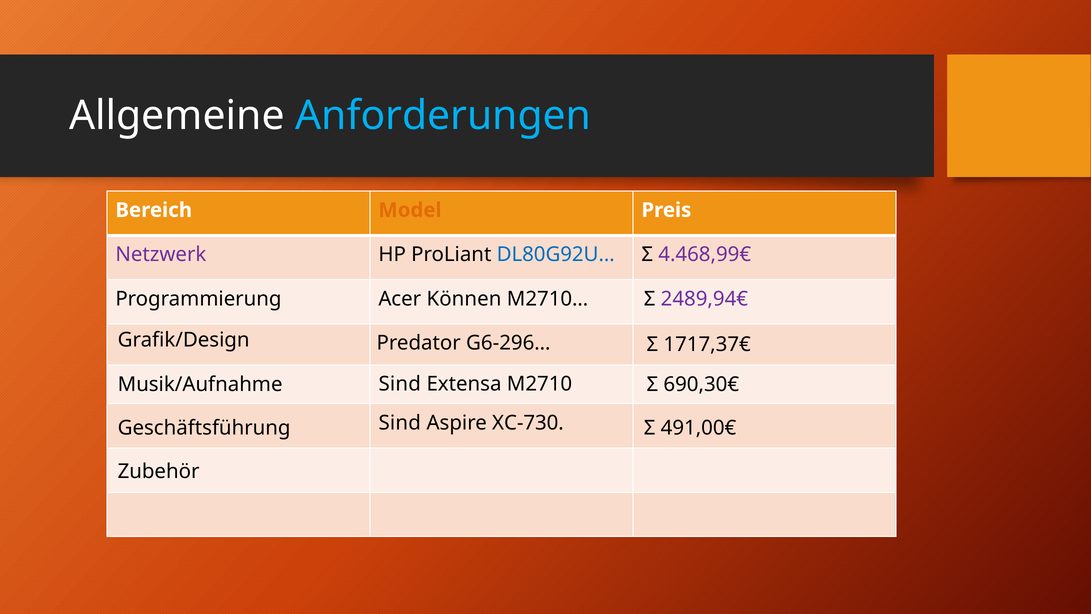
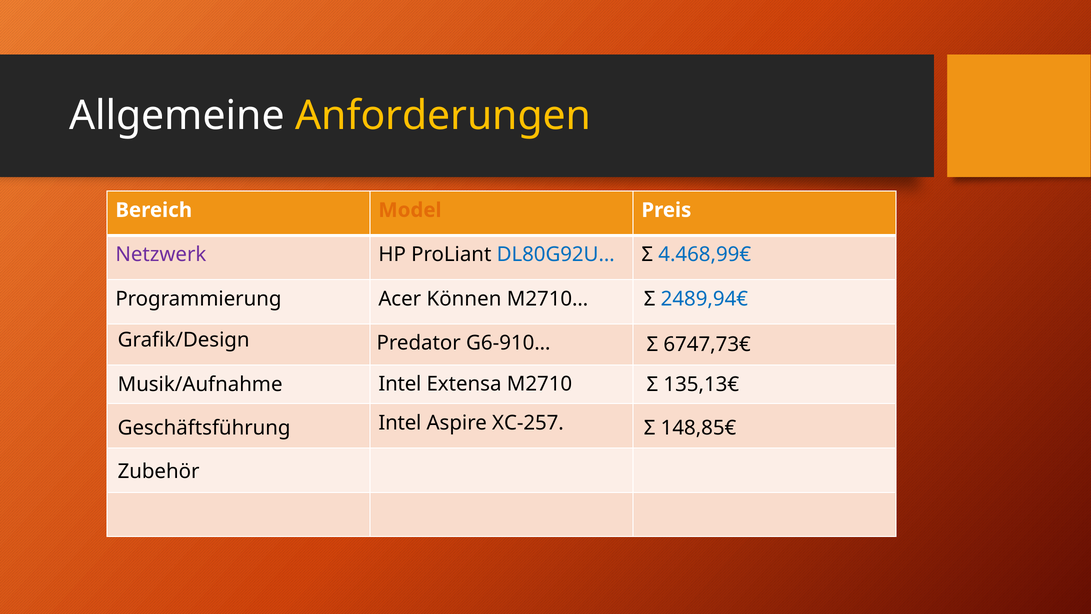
Anforderungen colour: light blue -> yellow
4.468,99€ colour: purple -> blue
2489,94€ colour: purple -> blue
G6-296…: G6-296… -> G6-910…
1717,37€: 1717,37€ -> 6747,73€
Sind at (400, 384): Sind -> Intel
690,30€: 690,30€ -> 135,13€
Sind at (400, 423): Sind -> Intel
XC-730: XC-730 -> XC-257
491,00€: 491,00€ -> 148,85€
